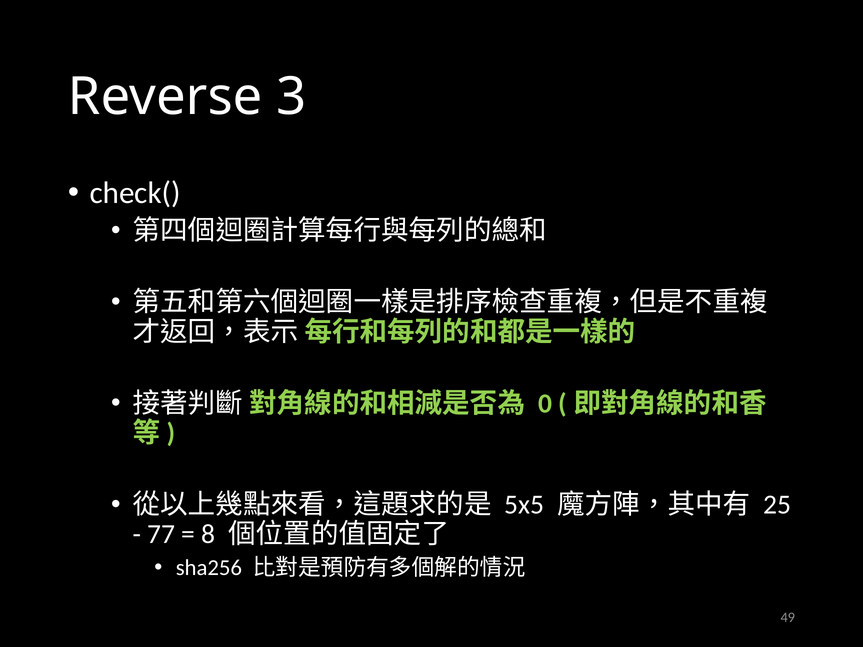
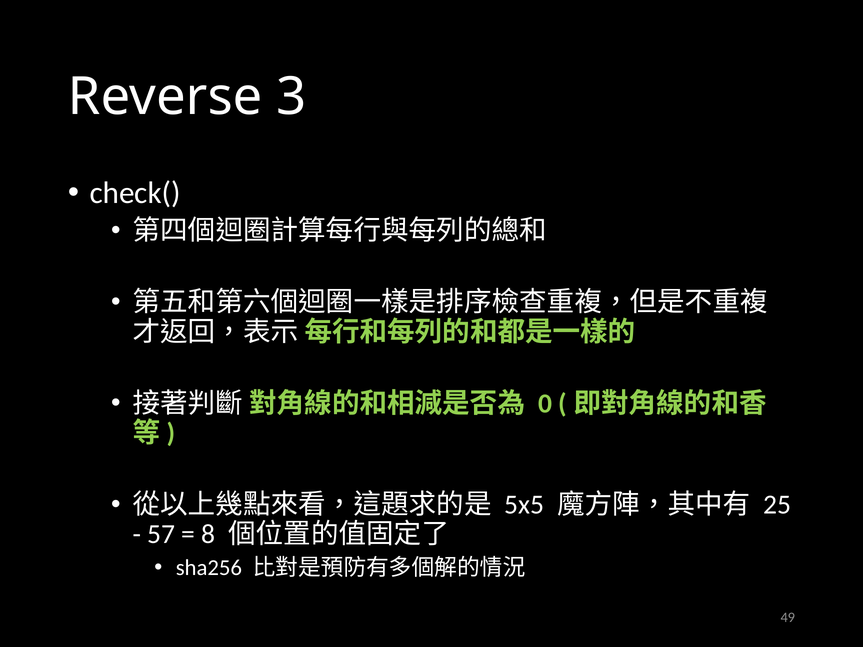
77: 77 -> 57
